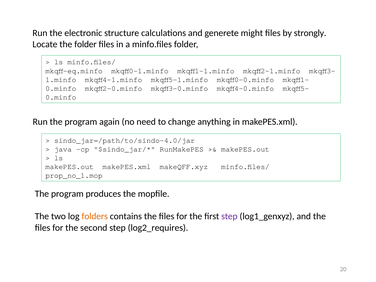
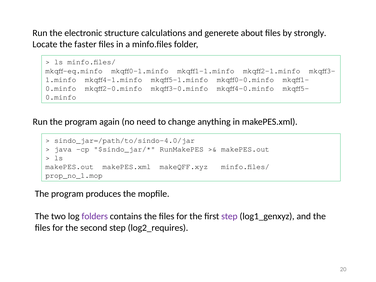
might: might -> about
the folder: folder -> faster
folders colour: orange -> purple
